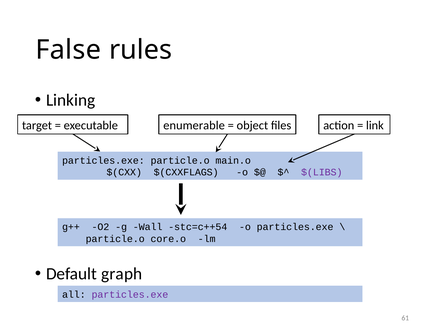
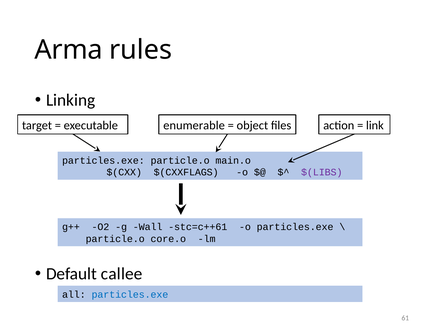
False: False -> Arma
stc=c++54: stc=c++54 -> stc=c++61
graph: graph -> callee
particles.exe at (130, 295) colour: purple -> blue
